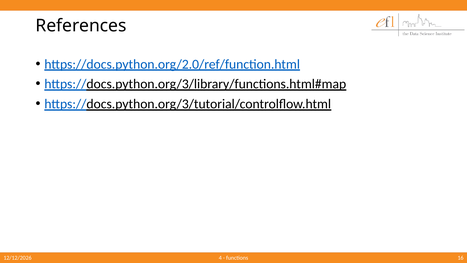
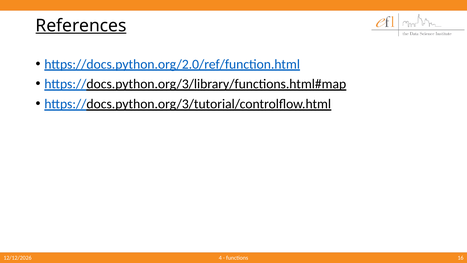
References underline: none -> present
